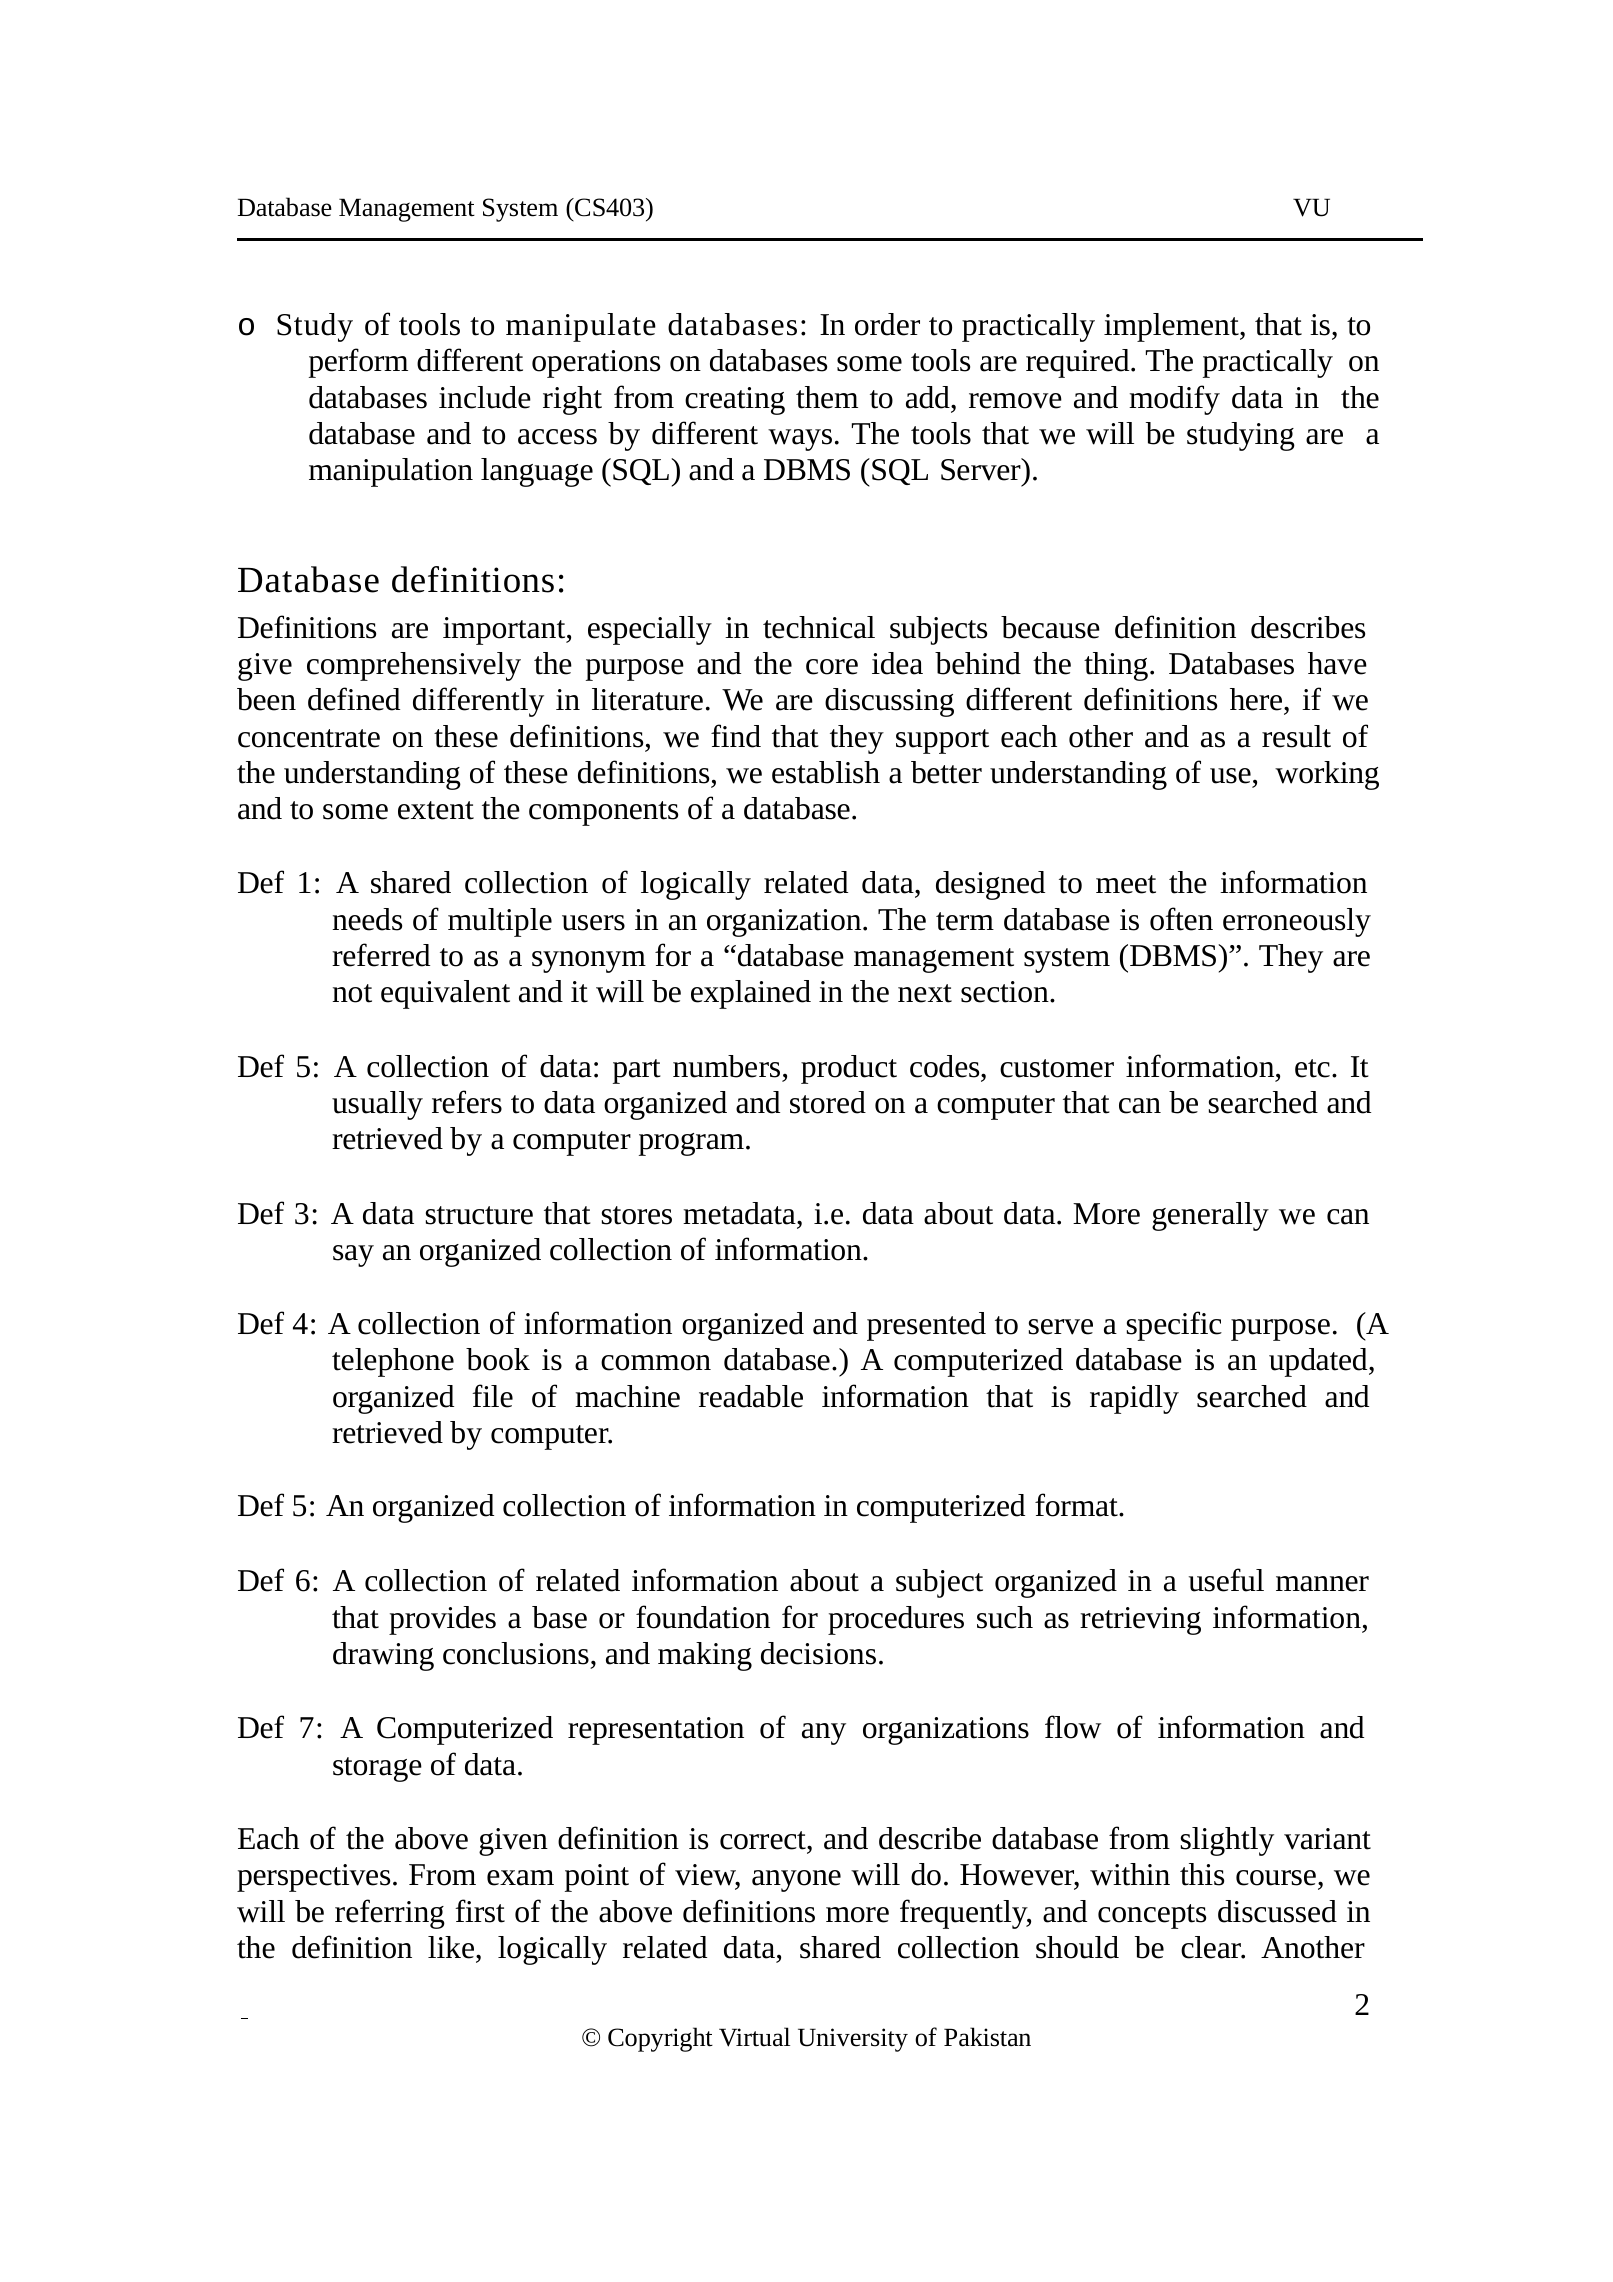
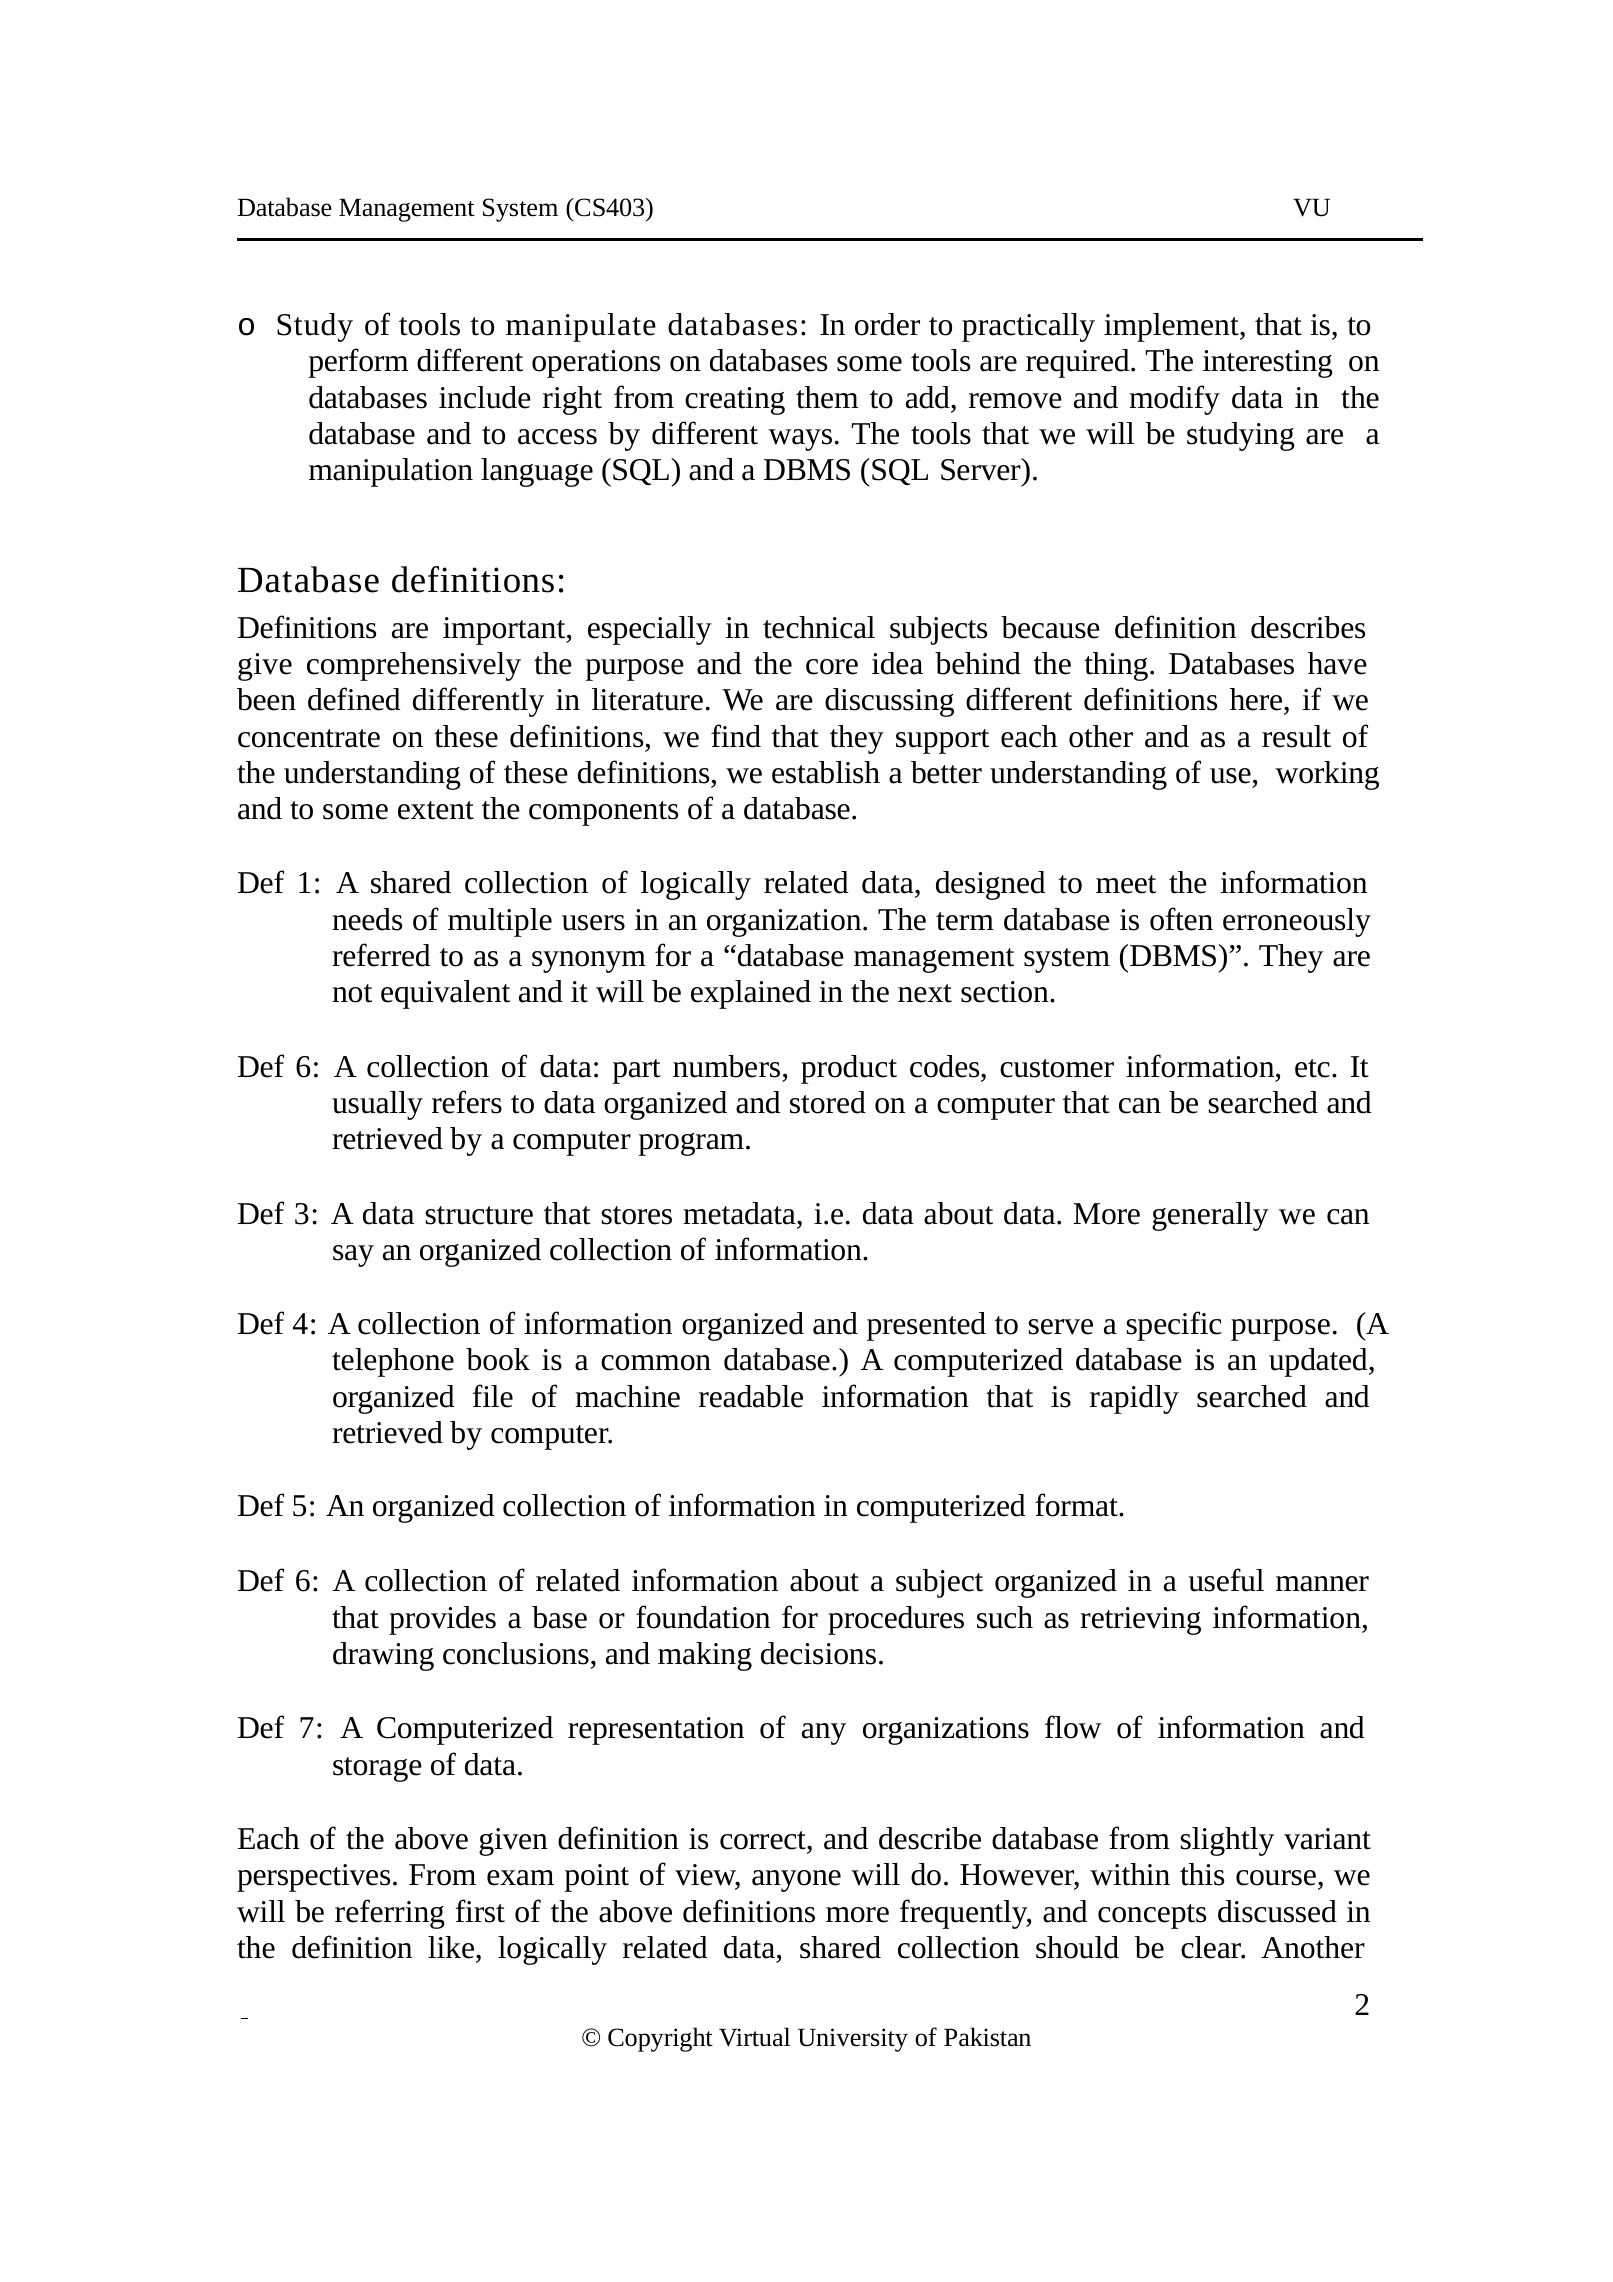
The practically: practically -> interesting
5 at (308, 1067): 5 -> 6
